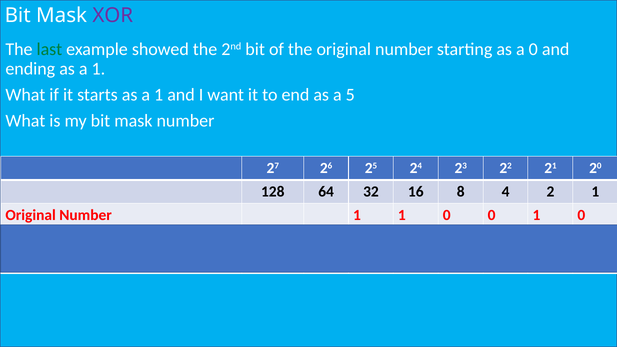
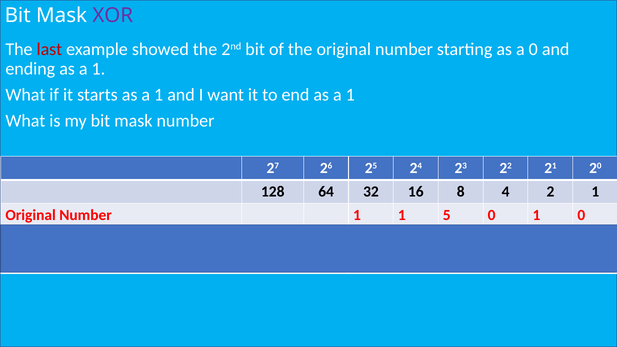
last colour: green -> red
end as a 5: 5 -> 1
Number 1 1 0: 0 -> 5
